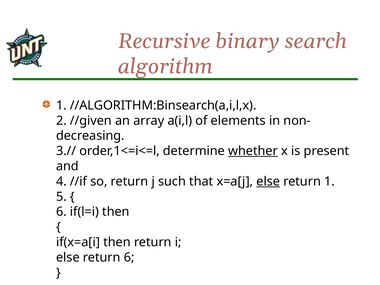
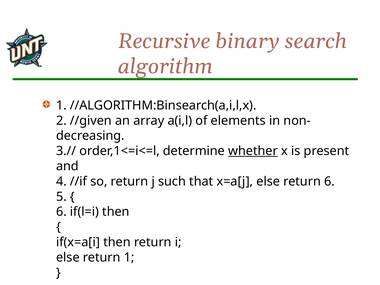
else at (268, 181) underline: present -> none
return 1: 1 -> 6
return 6: 6 -> 1
